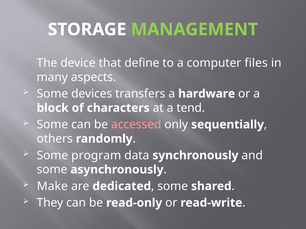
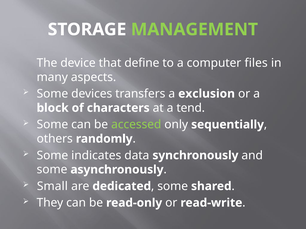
hardware: hardware -> exclusion
accessed colour: pink -> light green
program: program -> indicates
Make: Make -> Small
